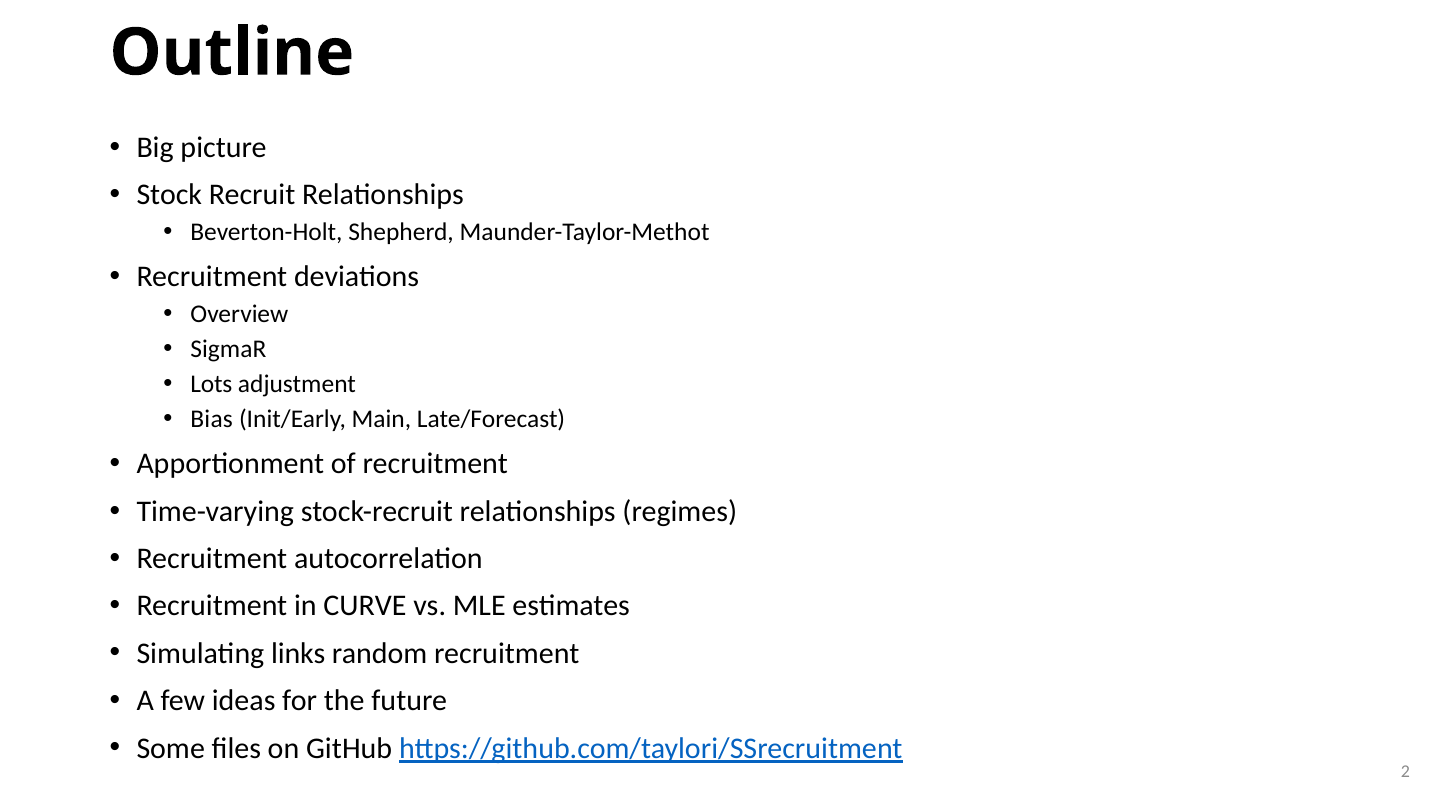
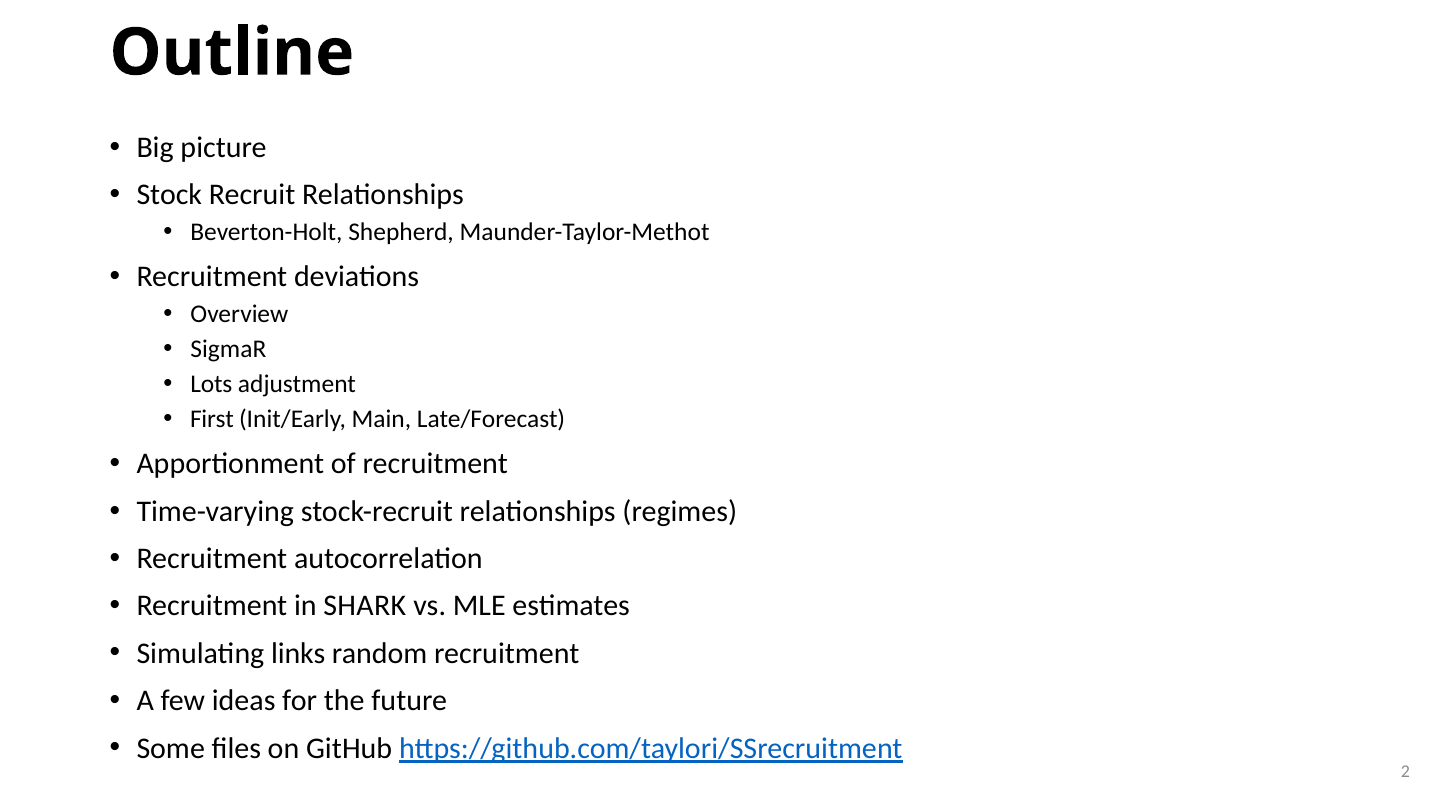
Bias: Bias -> First
CURVE: CURVE -> SHARK
